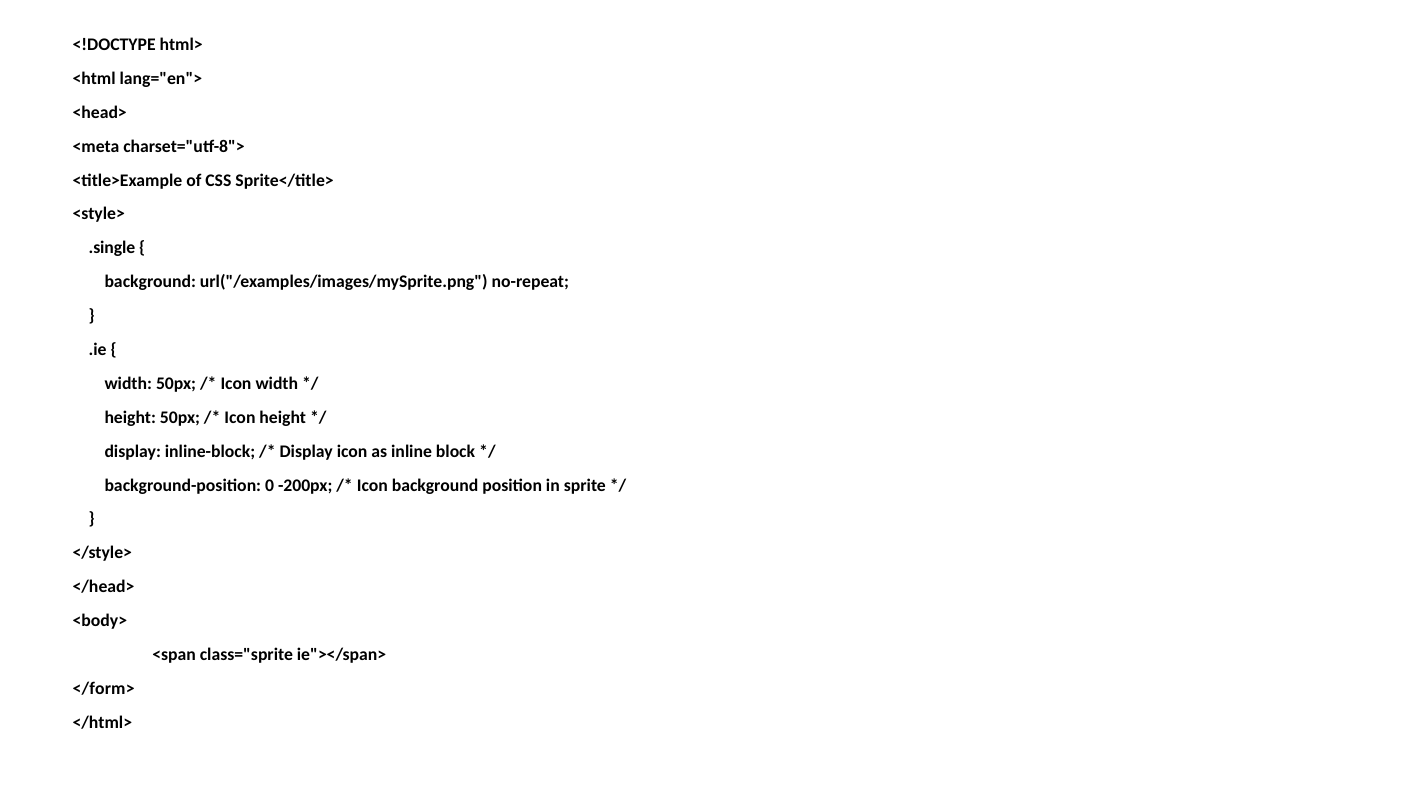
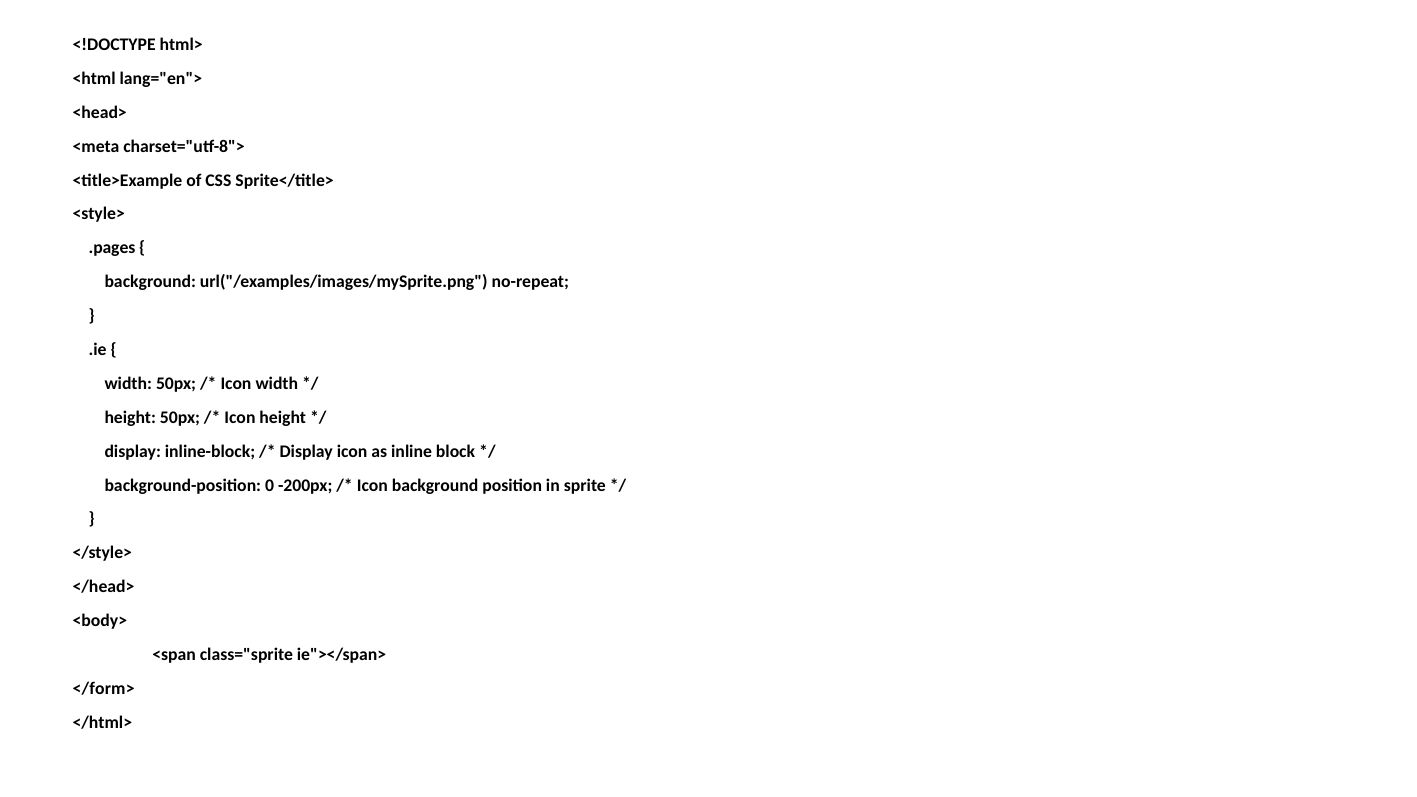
.single: .single -> .pages
